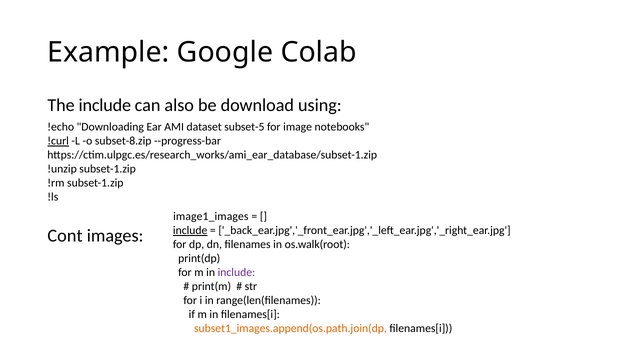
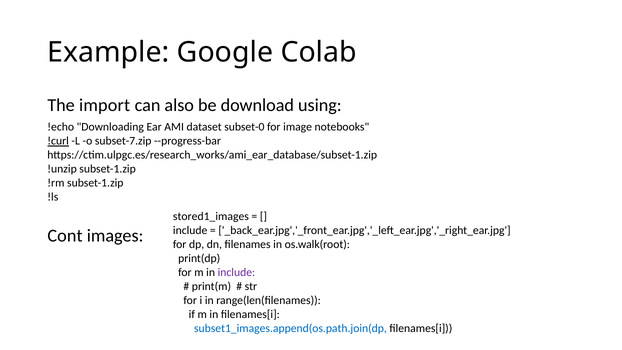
The include: include -> import
subset-5: subset-5 -> subset-0
subset-8.zip: subset-8.zip -> subset-7.zip
image1_images: image1_images -> stored1_images
include at (190, 230) underline: present -> none
subset1_images.append(os.path.join(dp colour: orange -> blue
